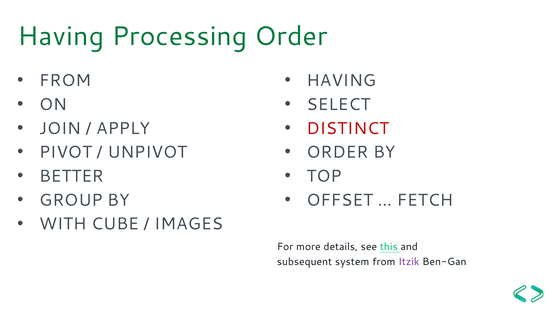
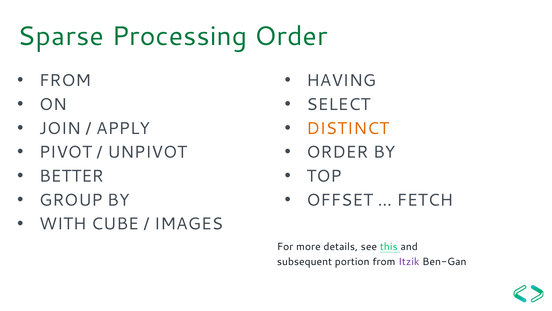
Having at (61, 36): Having -> Sparse
DISTINCT colour: red -> orange
system: system -> portion
